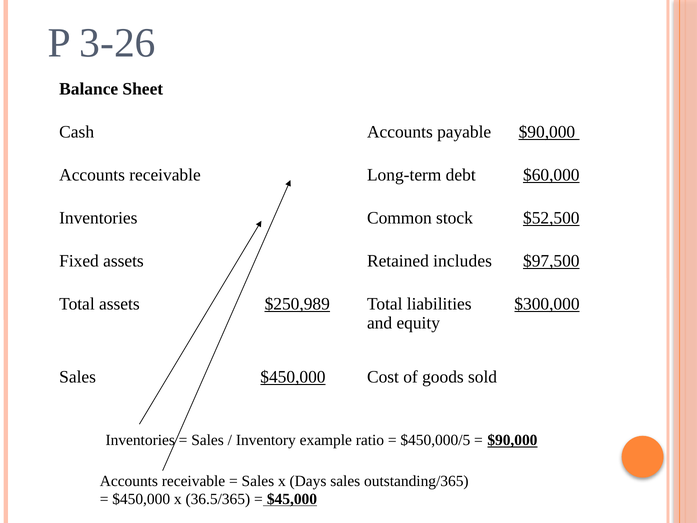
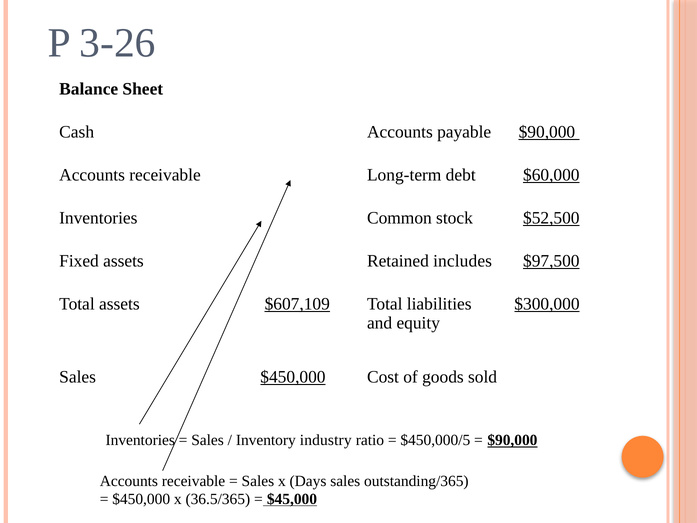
$250,989: $250,989 -> $607,109
example: example -> industry
